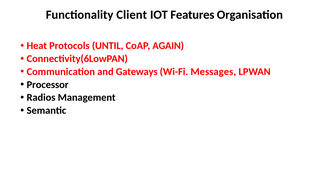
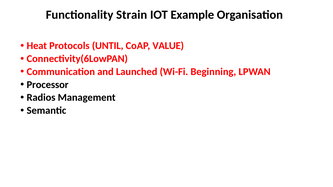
Client: Client -> Strain
Features: Features -> Example
AGAIN: AGAIN -> VALUE
Gateways: Gateways -> Launched
Messages: Messages -> Beginning
